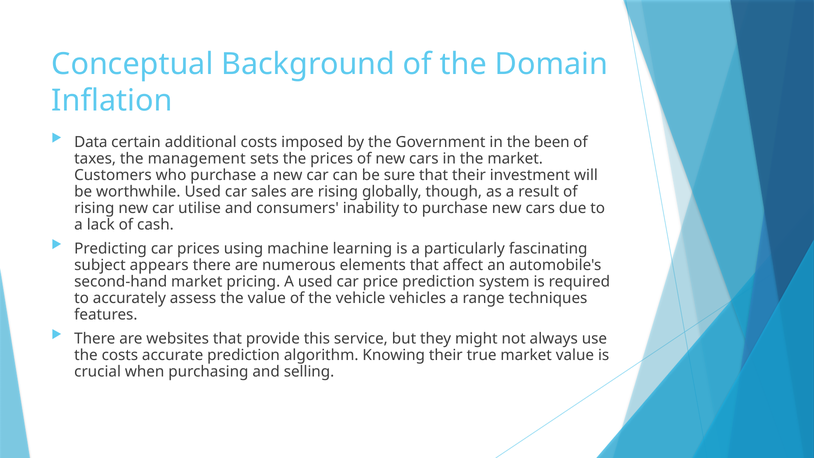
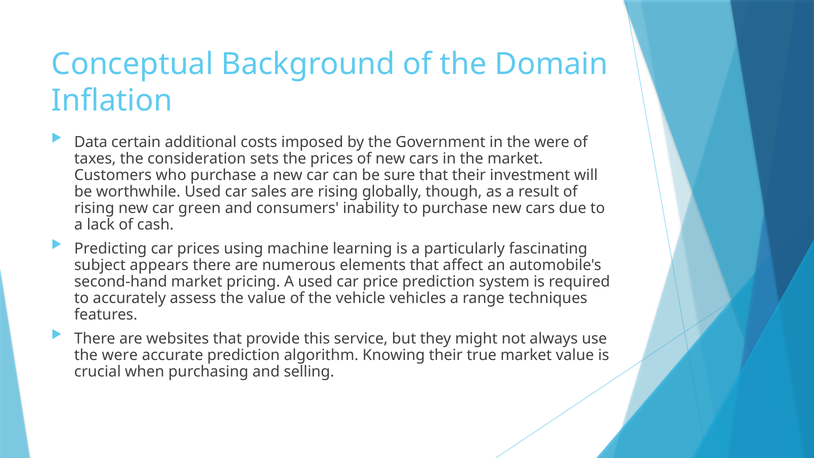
in the been: been -> were
management: management -> consideration
utilise: utilise -> green
costs at (120, 355): costs -> were
